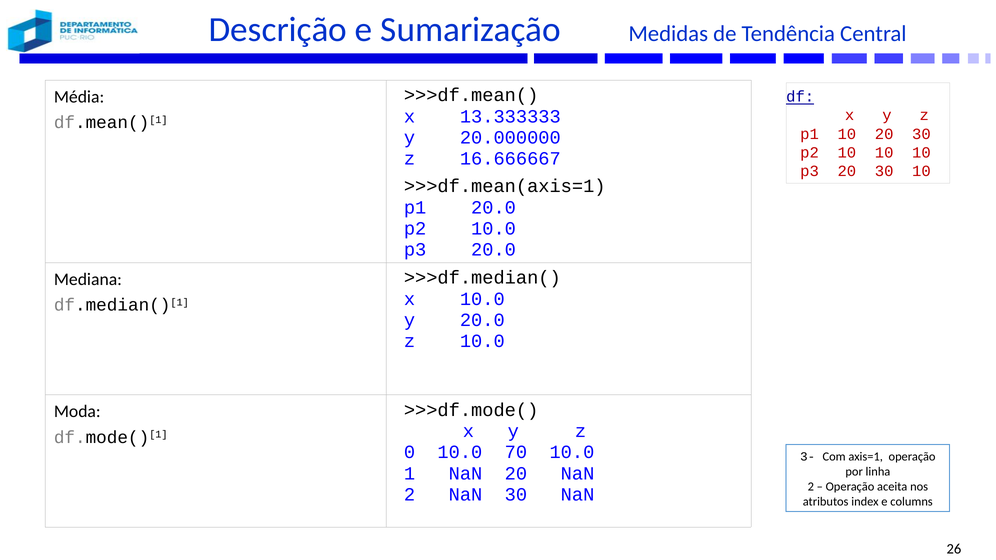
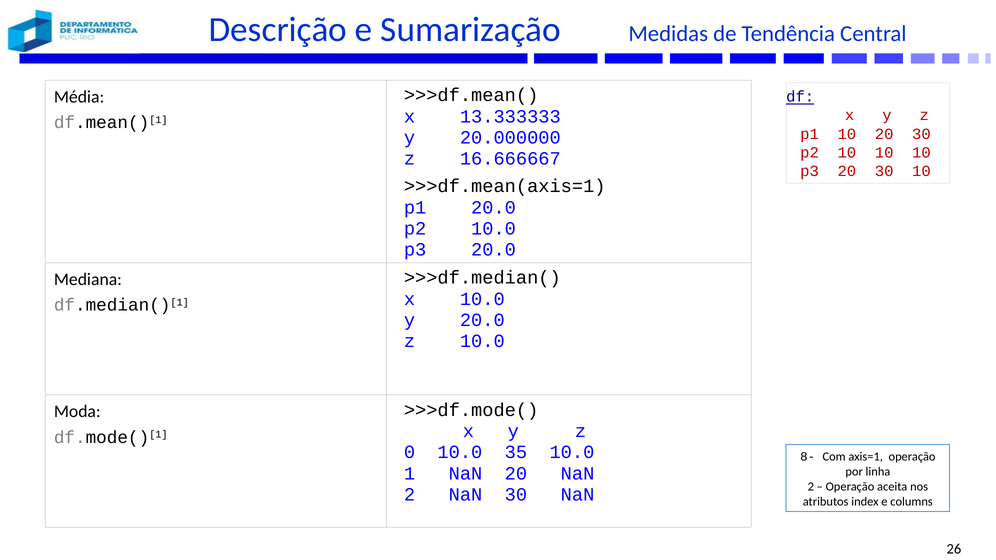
70: 70 -> 35
3-: 3- -> 8-
